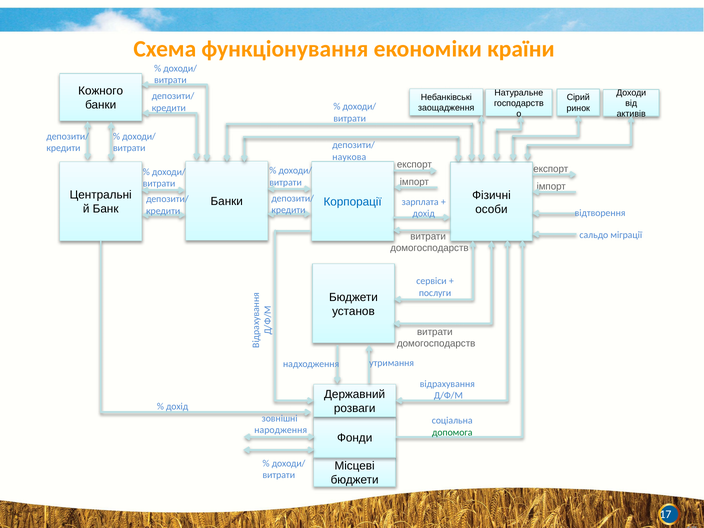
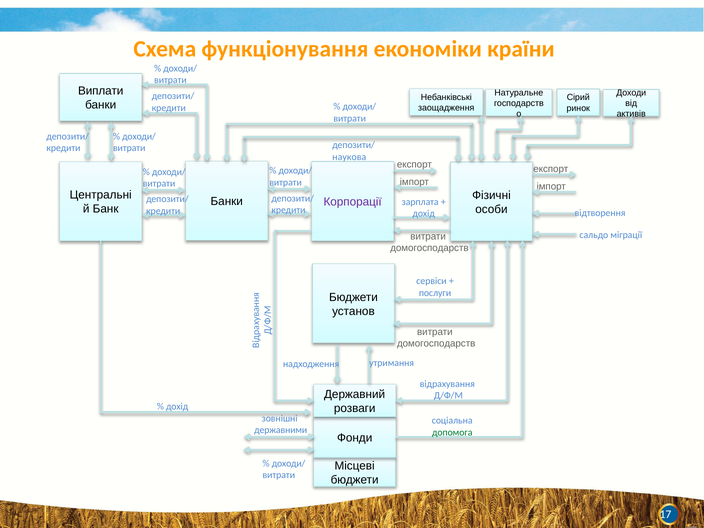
Кожного: Кожного -> Виплати
Корпорації colour: blue -> purple
народження: народження -> державними
